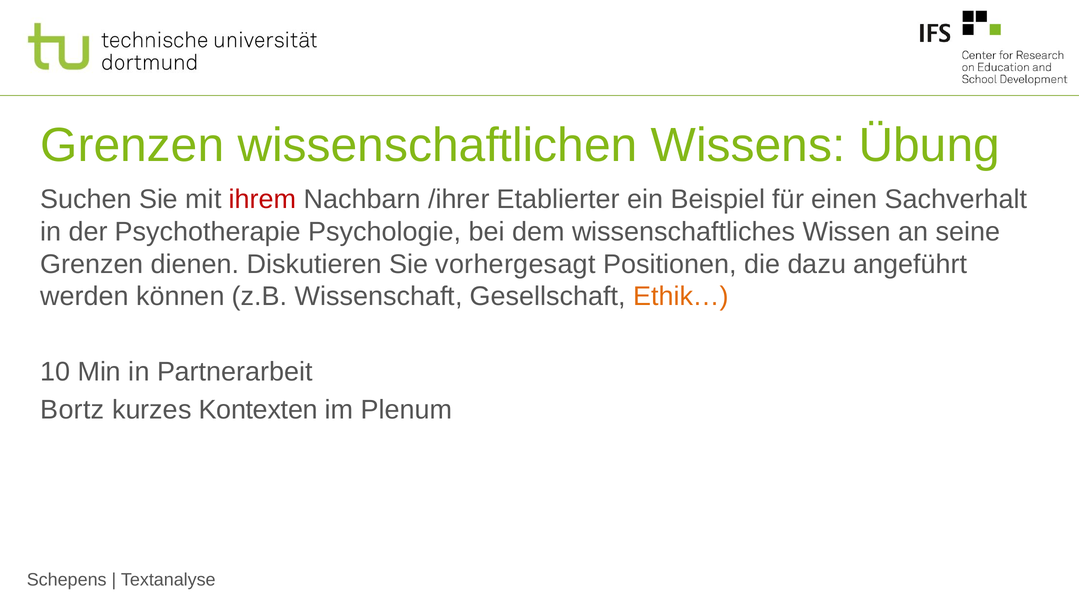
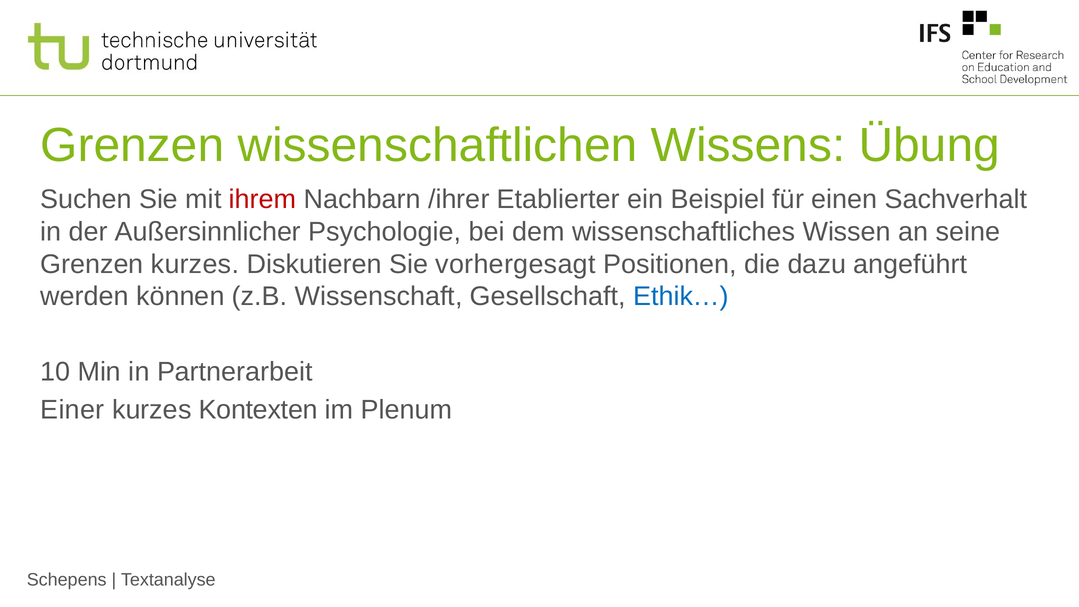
Psychotherapie: Psychotherapie -> Außersinnlicher
Grenzen dienen: dienen -> kurzes
Ethik… colour: orange -> blue
Bortz: Bortz -> Einer
